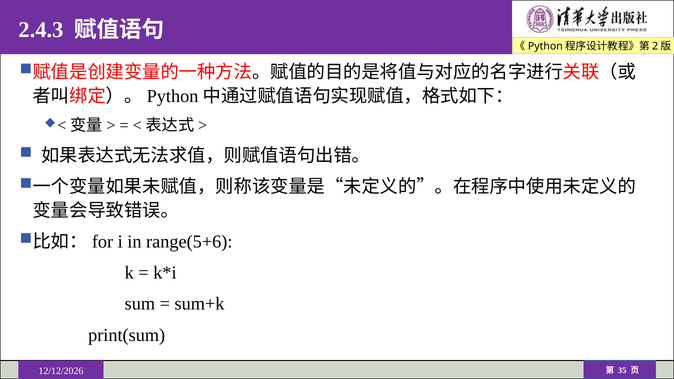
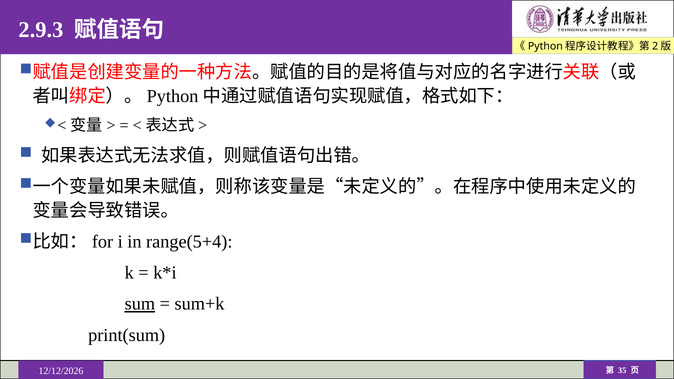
2.4.3: 2.4.3 -> 2.9.3
range(5+6: range(5+6 -> range(5+4
sum underline: none -> present
